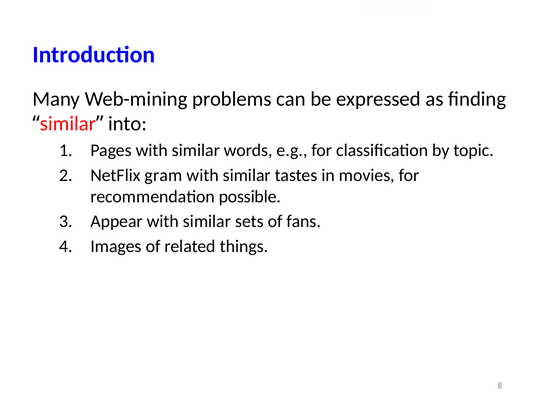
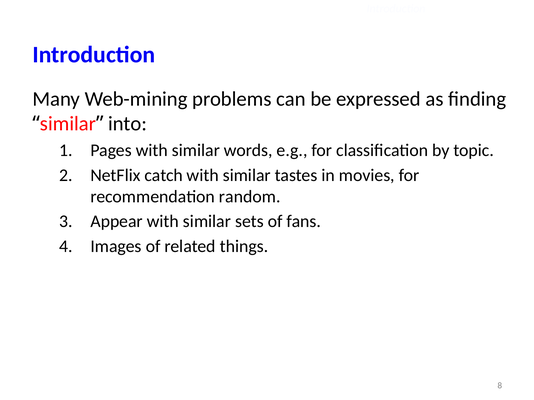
gram: gram -> catch
possible: possible -> random
